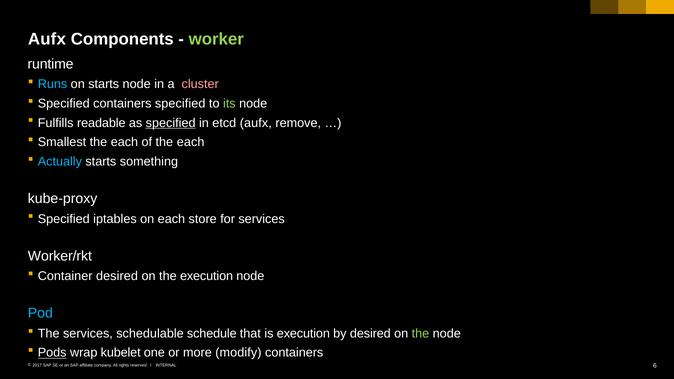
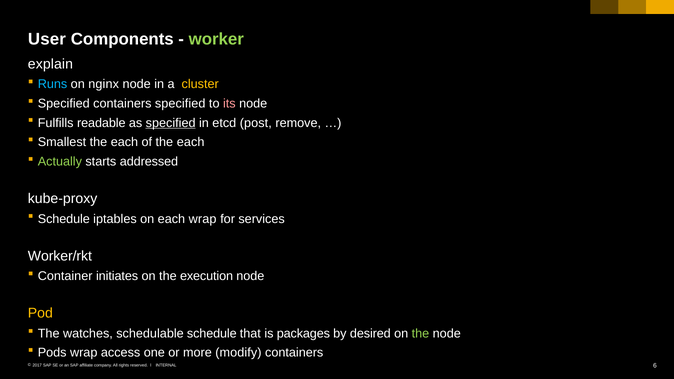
Aufx at (47, 39): Aufx -> User
runtime: runtime -> explain
on starts: starts -> nginx
cluster colour: pink -> yellow
its colour: light green -> pink
etcd aufx: aufx -> post
Actually colour: light blue -> light green
something: something -> addressed
Specified at (64, 219): Specified -> Schedule
each store: store -> wrap
Container desired: desired -> initiates
Pod colour: light blue -> yellow
The services: services -> watches
is execution: execution -> packages
Pods underline: present -> none
kubelet: kubelet -> access
